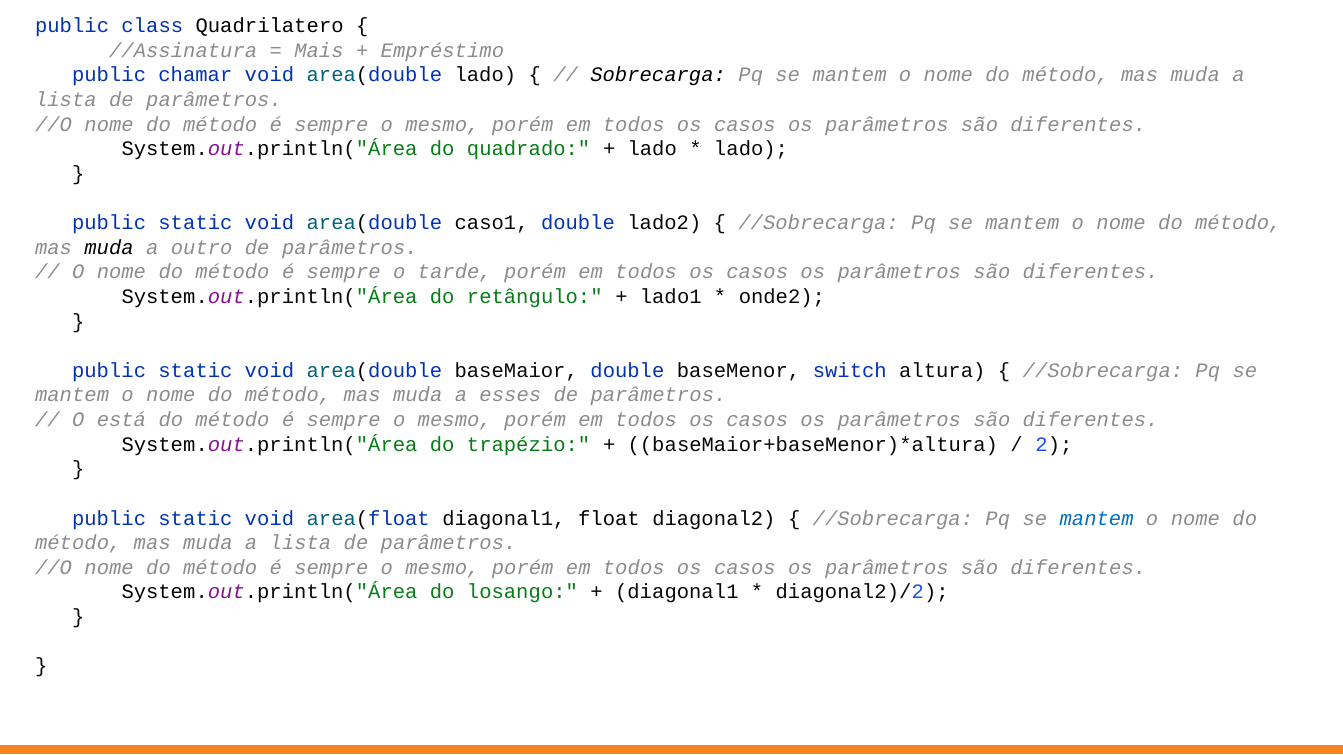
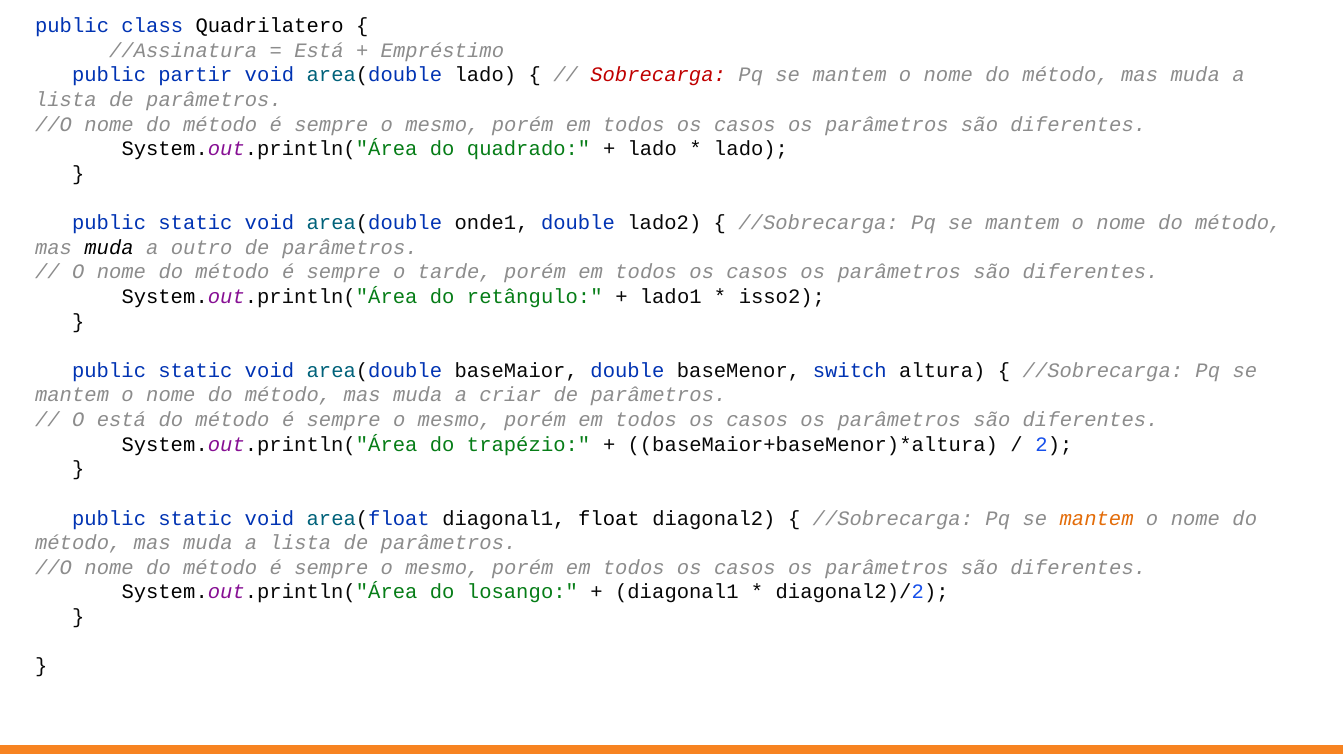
Mais at (319, 50): Mais -> Está
chamar: chamar -> partir
Sobrecarga colour: black -> red
caso1: caso1 -> onde1
onde2: onde2 -> isso2
esses: esses -> criar
mantem at (1097, 519) colour: blue -> orange
